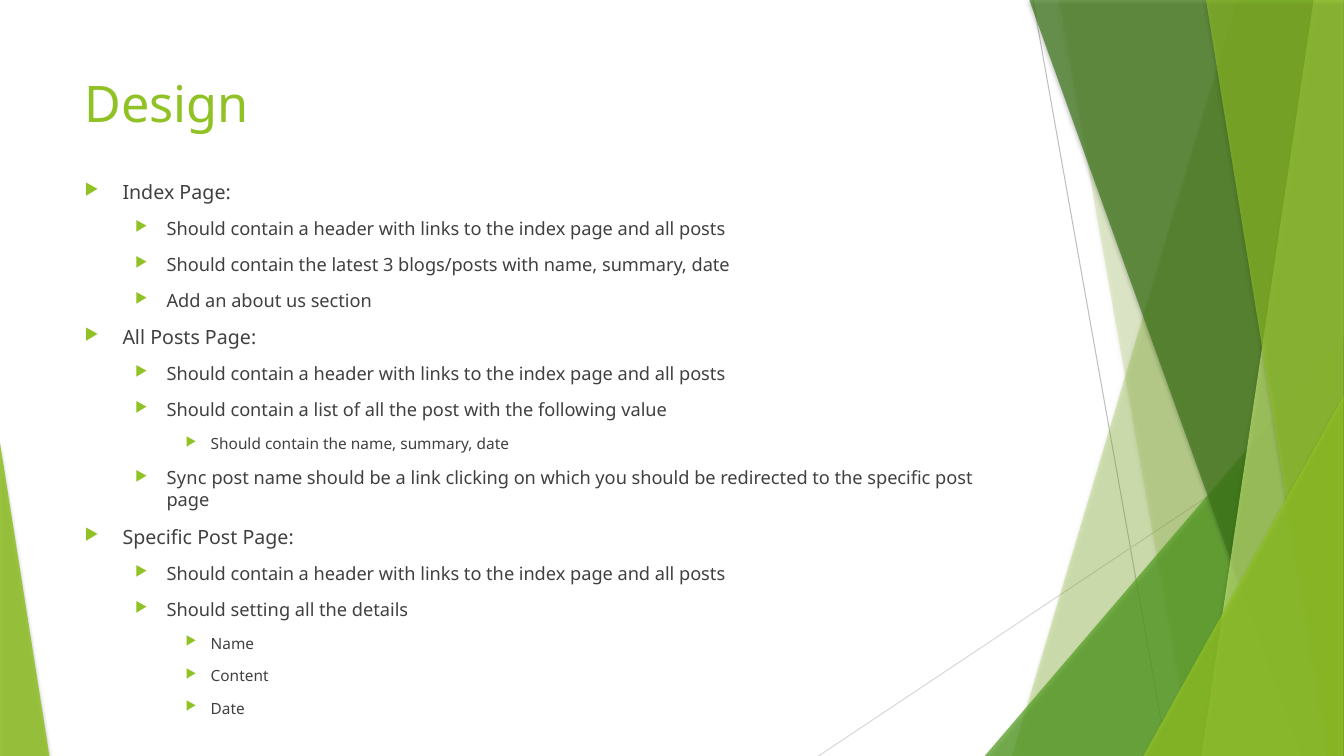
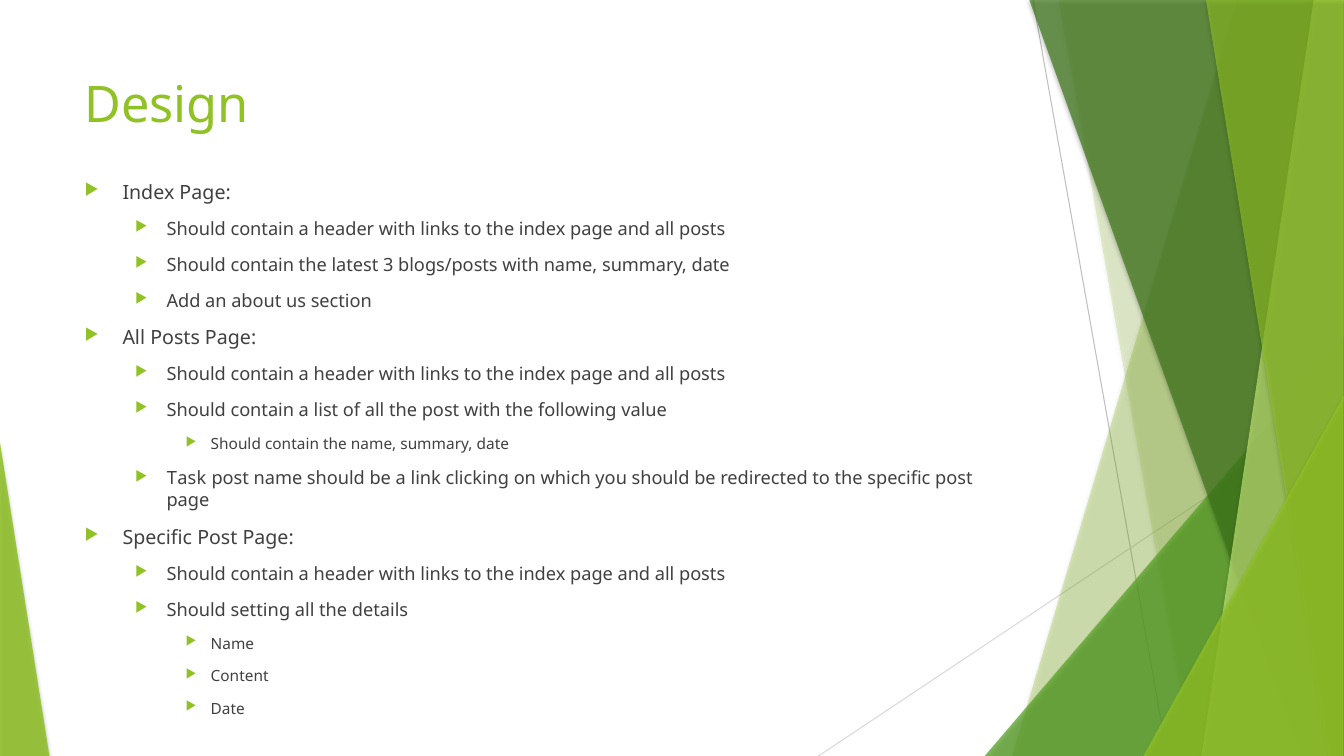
Sync: Sync -> Task
